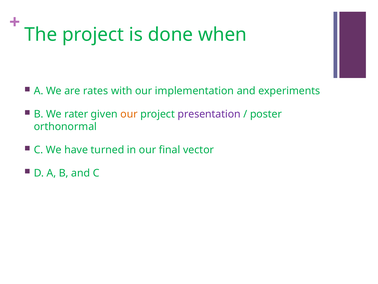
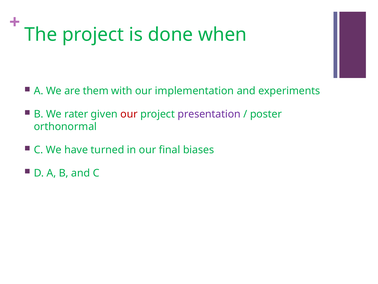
rates: rates -> them
our at (129, 114) colour: orange -> red
vector: vector -> biases
